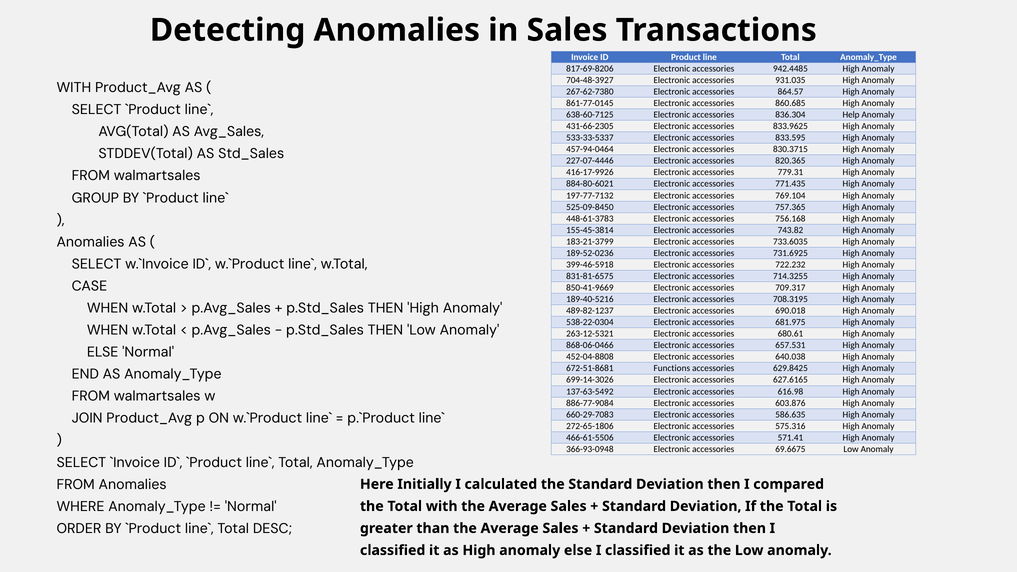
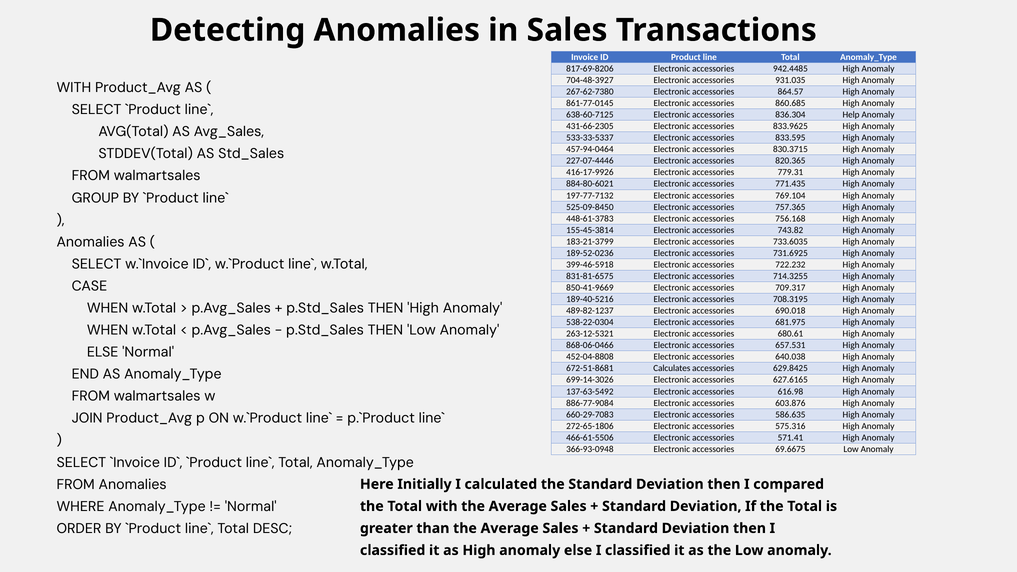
Functions: Functions -> Calculates
